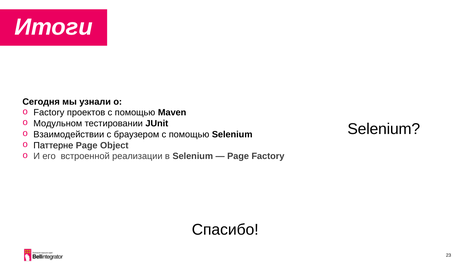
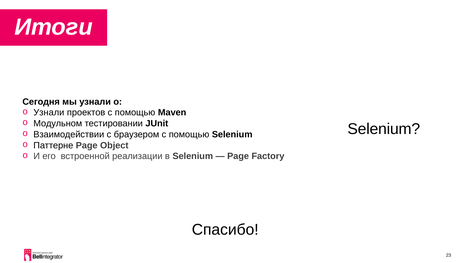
Factory at (49, 113): Factory -> Узнали
